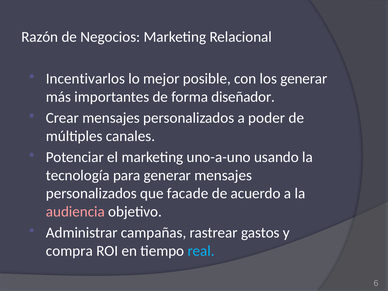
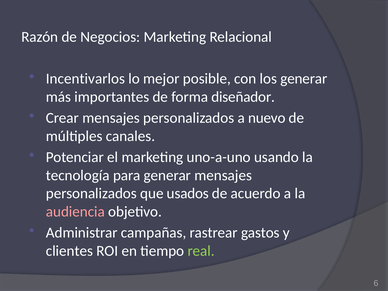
poder: poder -> nuevo
facade: facade -> usados
compra: compra -> clientes
real colour: light blue -> light green
